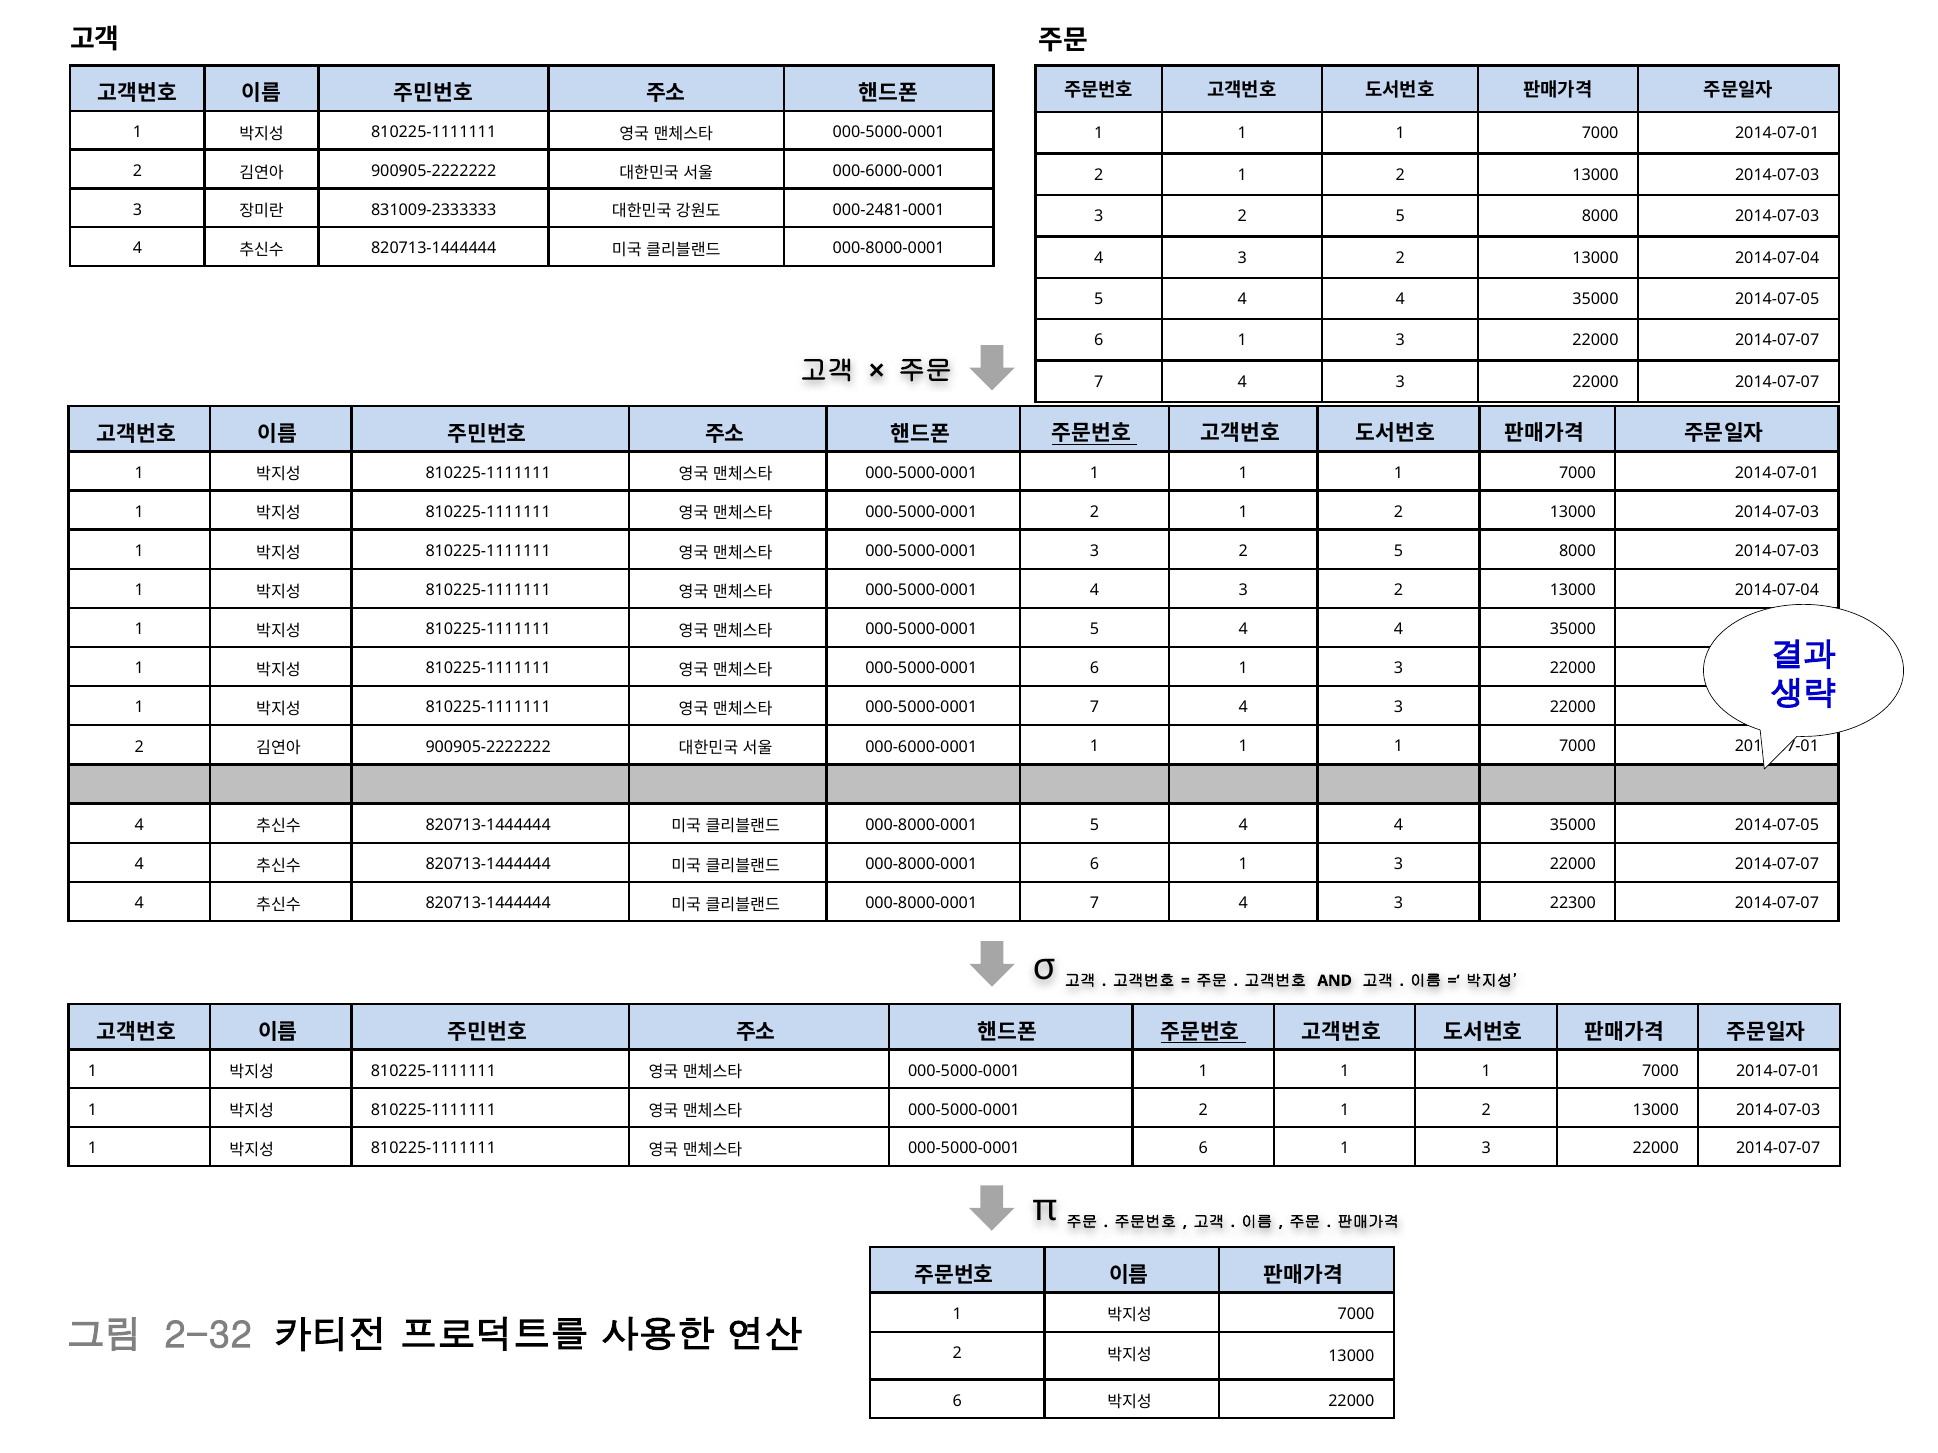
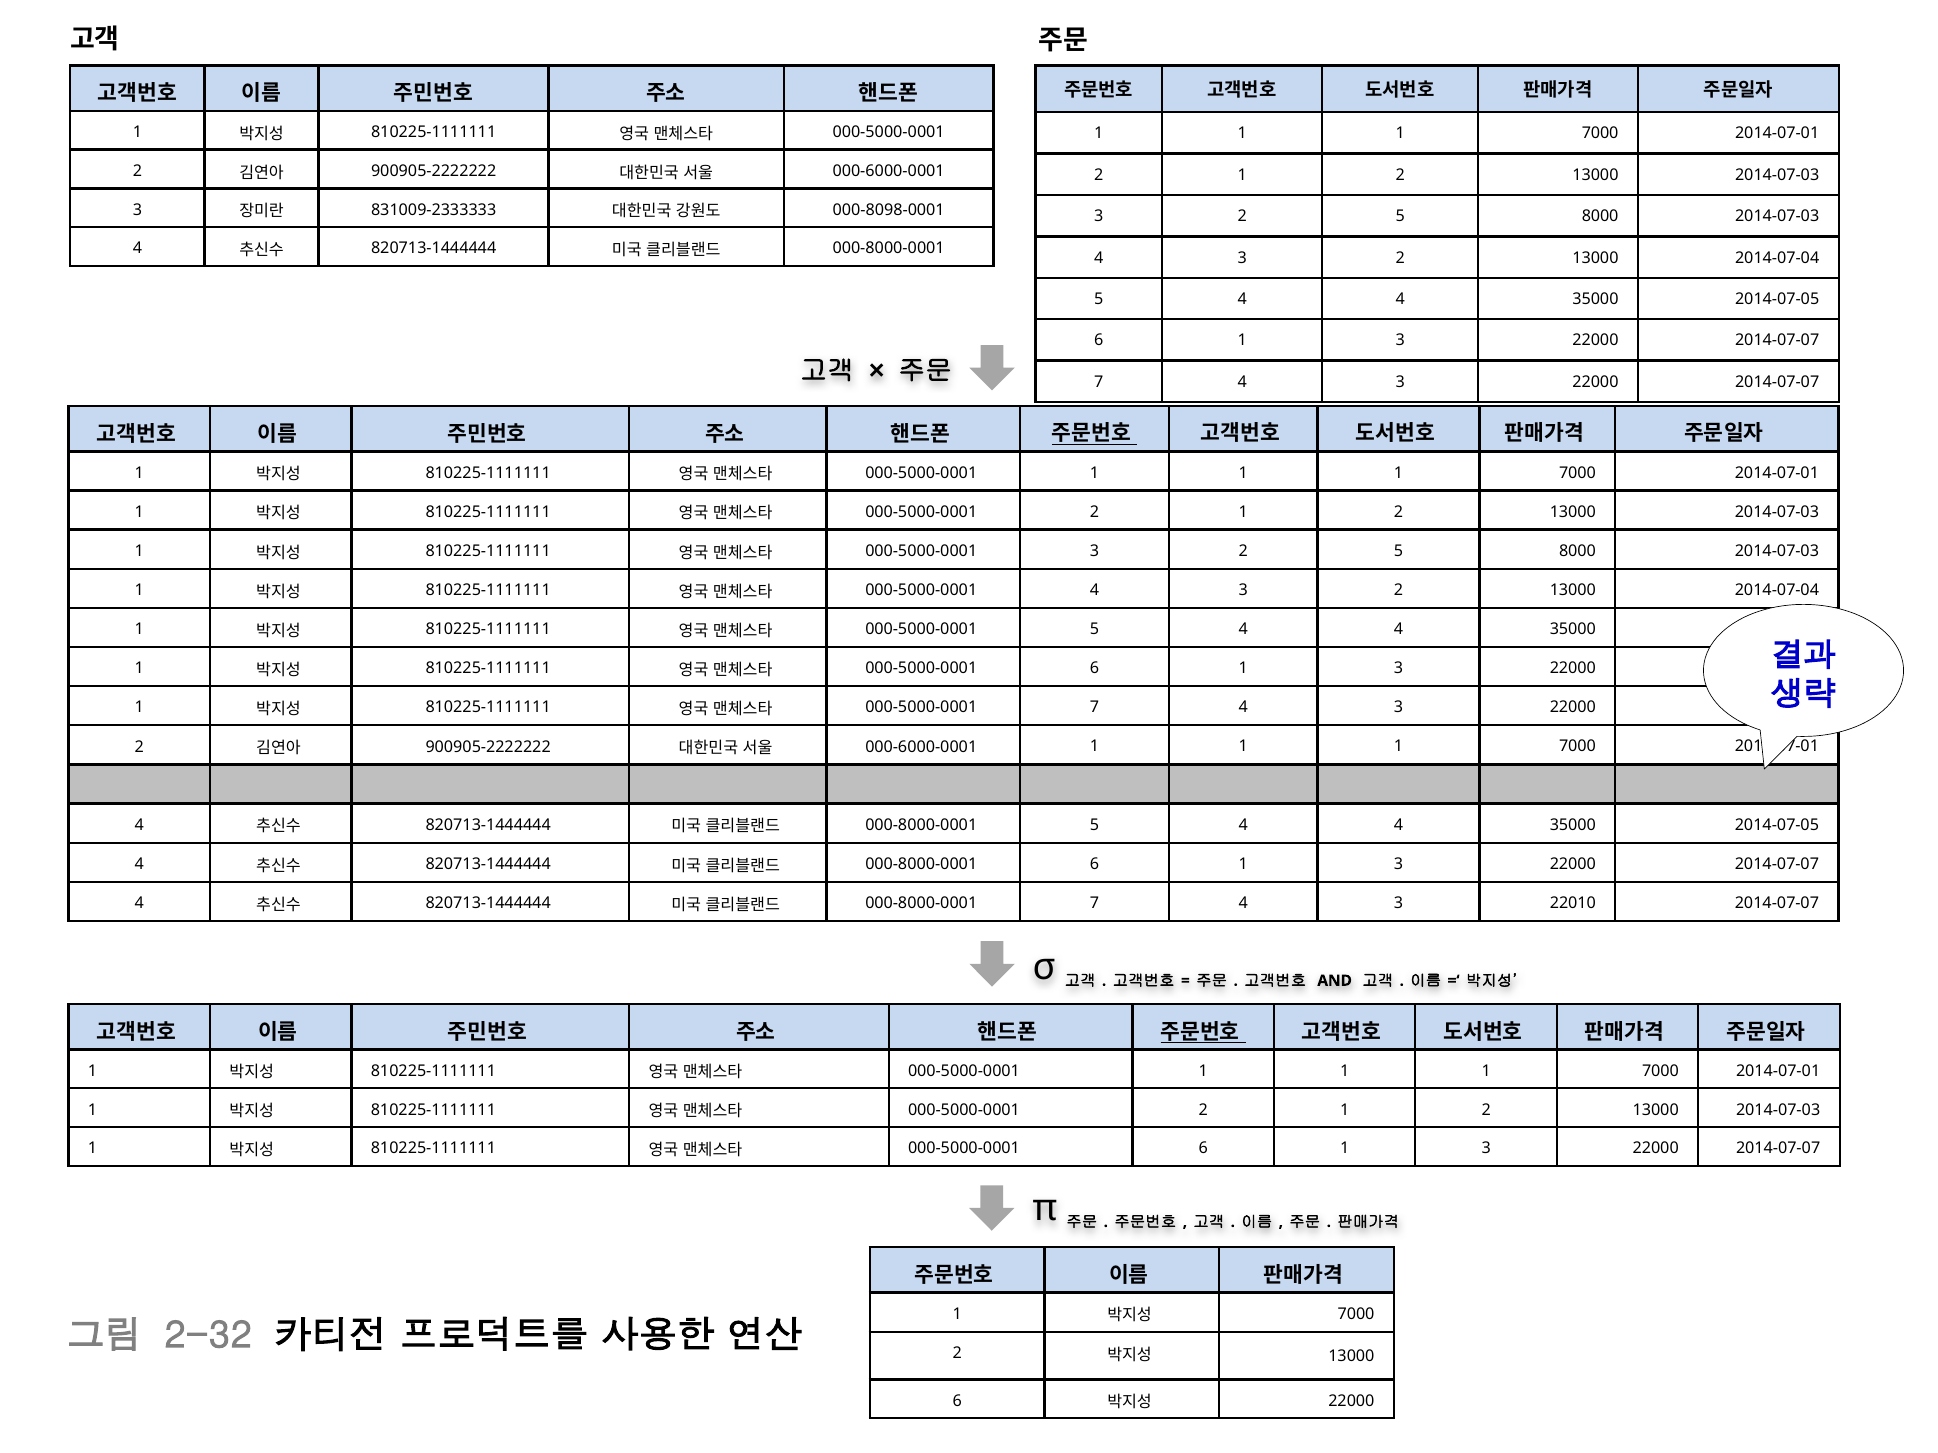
000-2481-0001: 000-2481-0001 -> 000-8098-0001
22300: 22300 -> 22010
